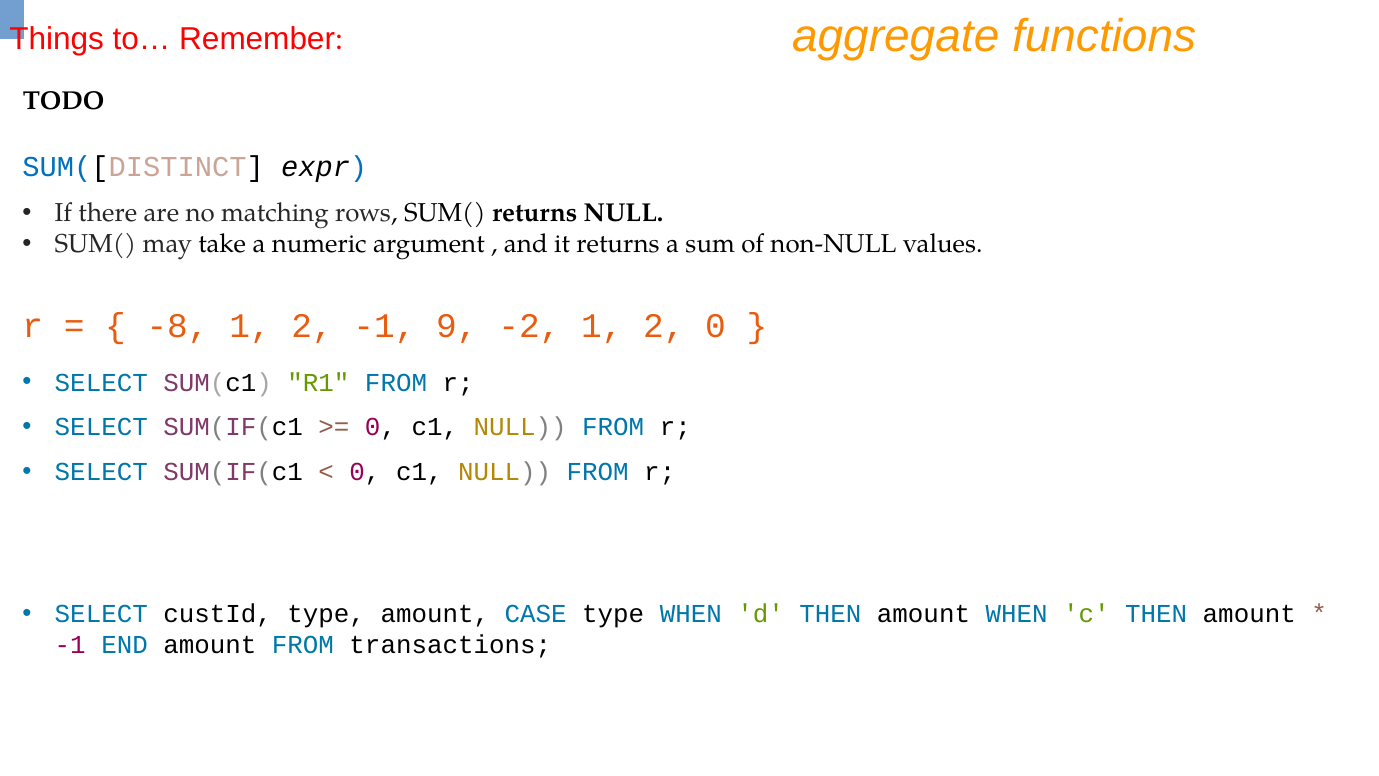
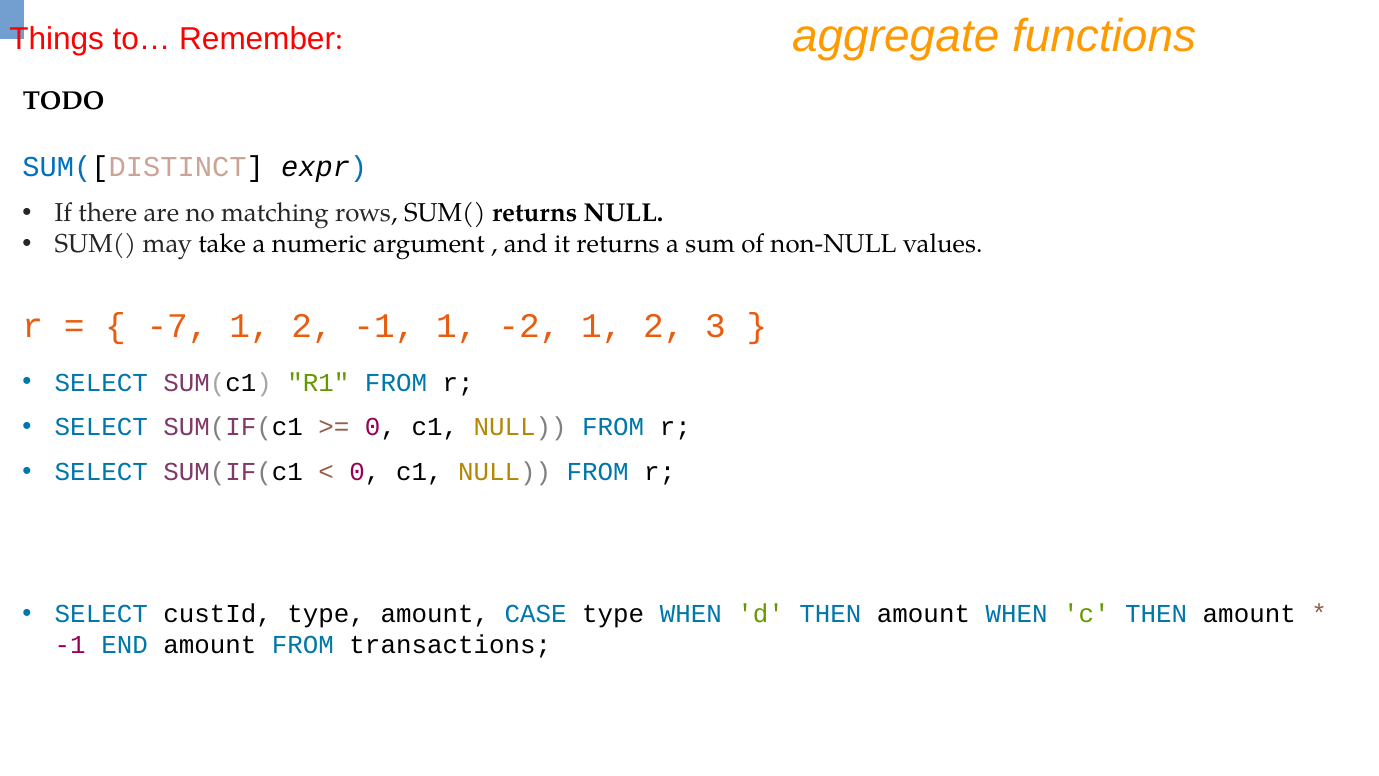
-8: -8 -> -7
-1 9: 9 -> 1
2 0: 0 -> 3
